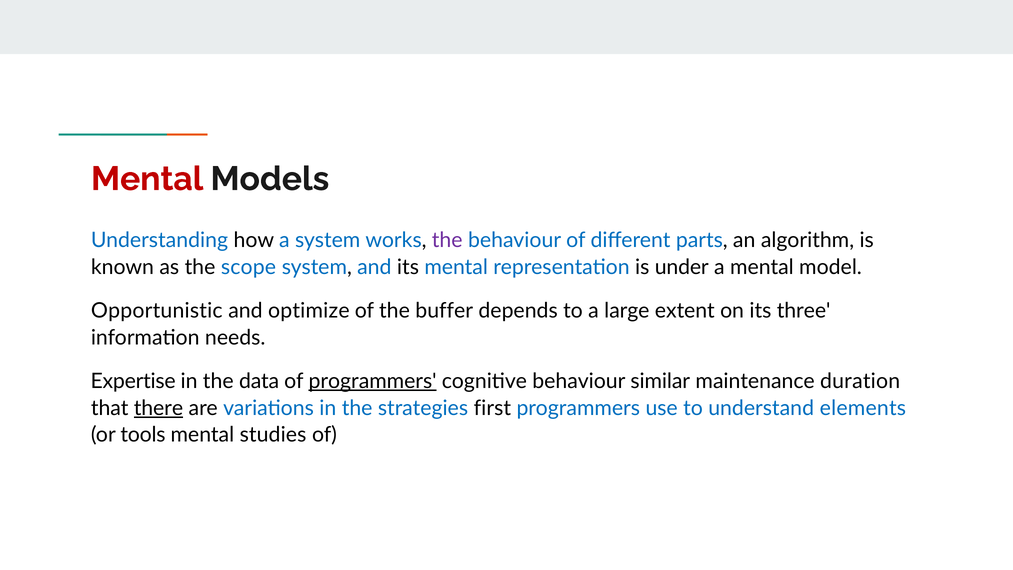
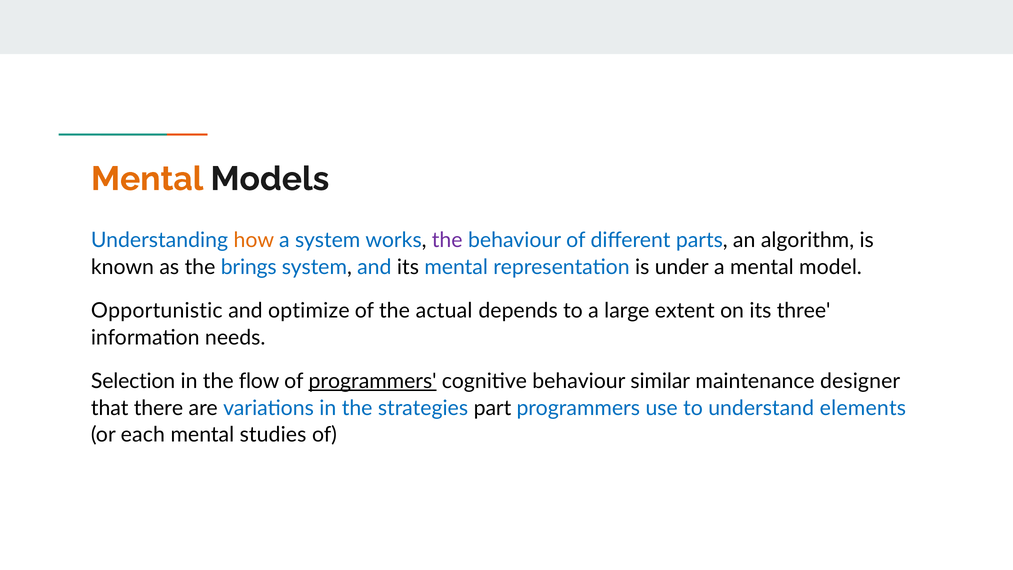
Mental at (147, 179) colour: red -> orange
how colour: black -> orange
scope: scope -> brings
buffer: buffer -> actual
Expertise: Expertise -> Selection
data: data -> flow
duration: duration -> designer
there underline: present -> none
first: first -> part
tools: tools -> each
